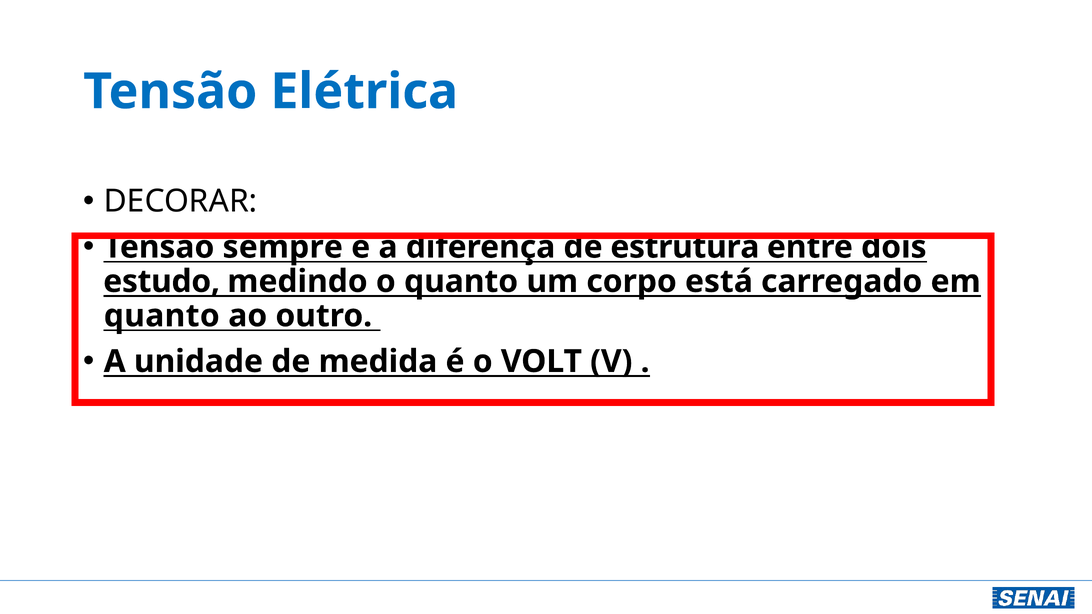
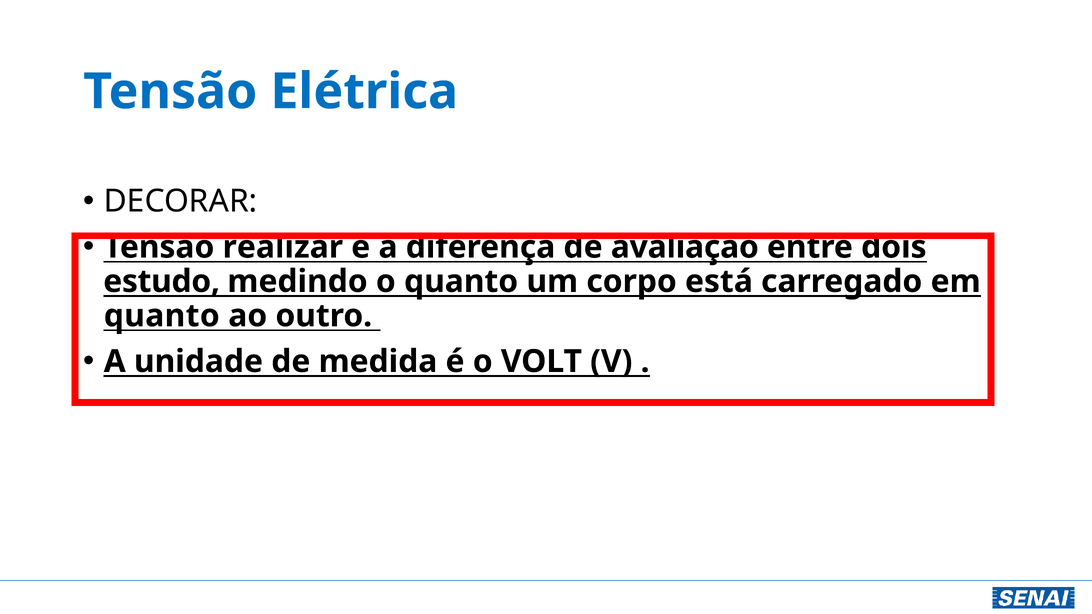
sempre: sempre -> realizar
estrutura: estrutura -> avaliação
